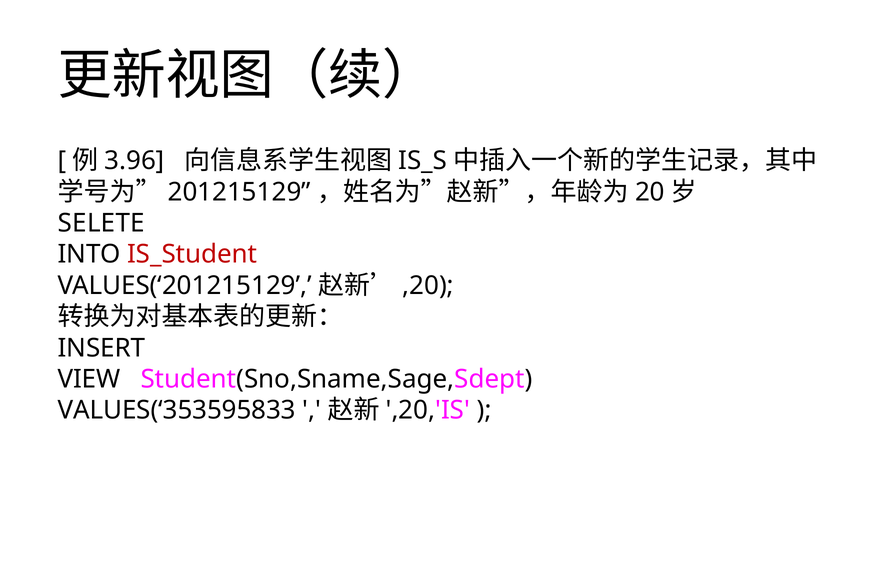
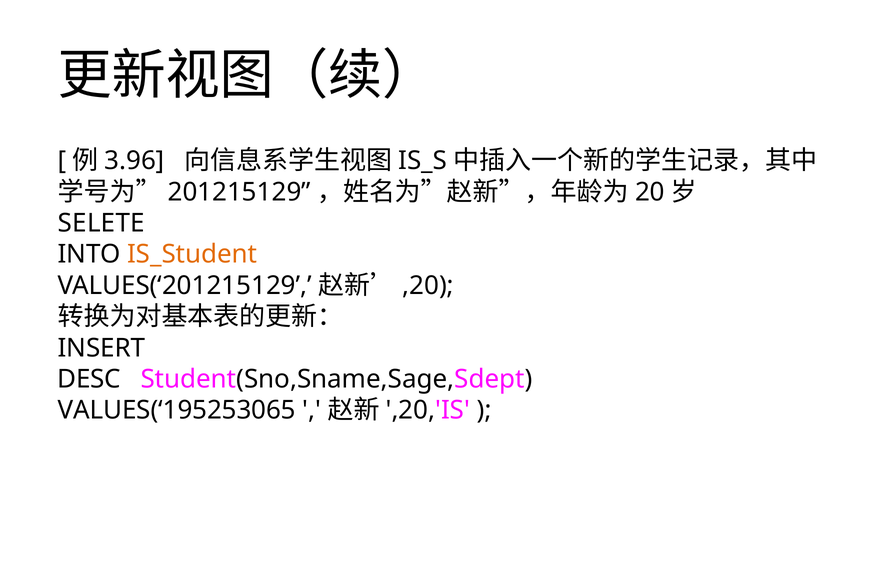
IS_Student colour: red -> orange
VIEW: VIEW -> DESC
VALUES(‘353595833: VALUES(‘353595833 -> VALUES(‘195253065
